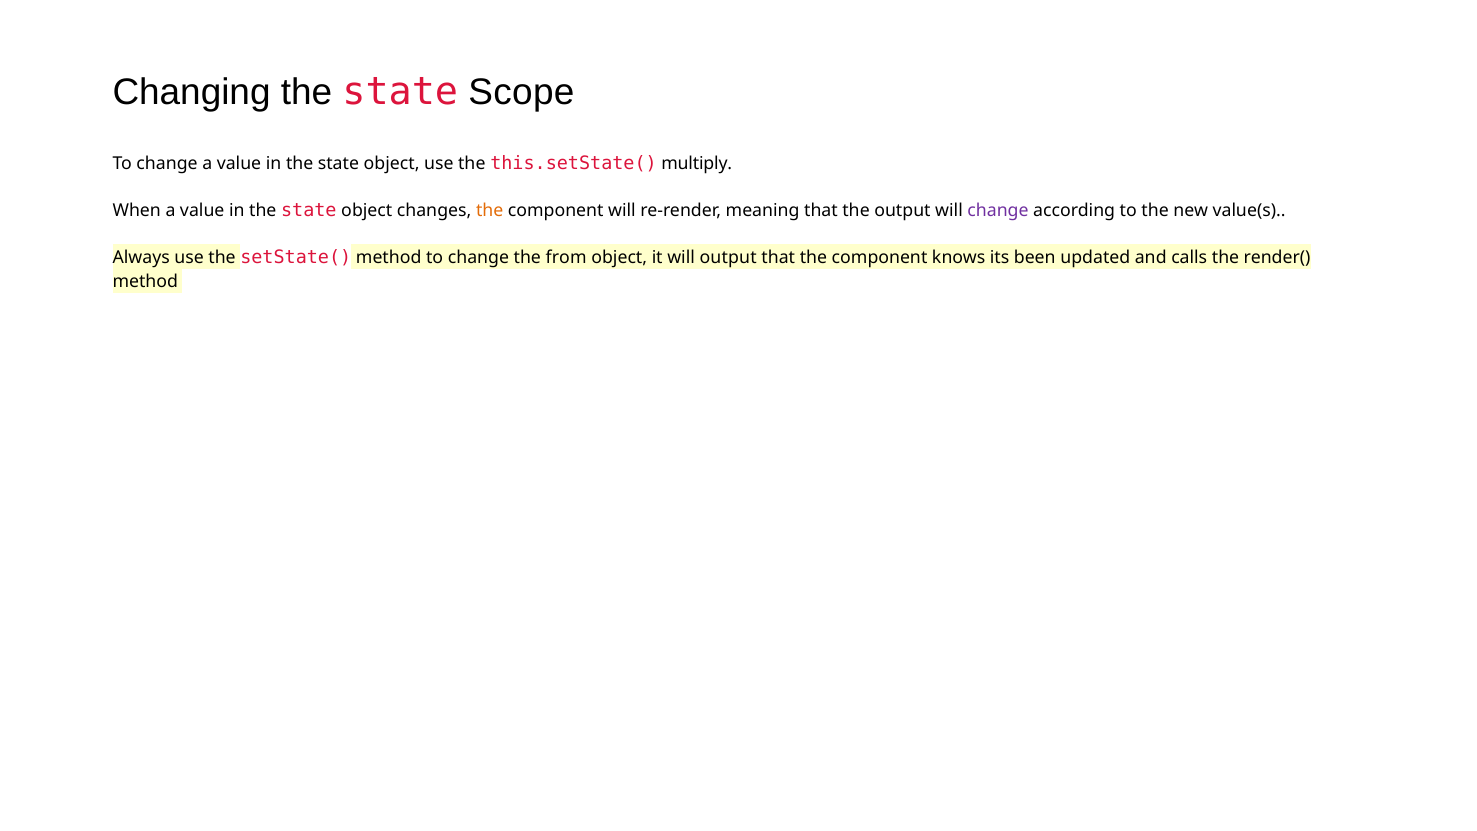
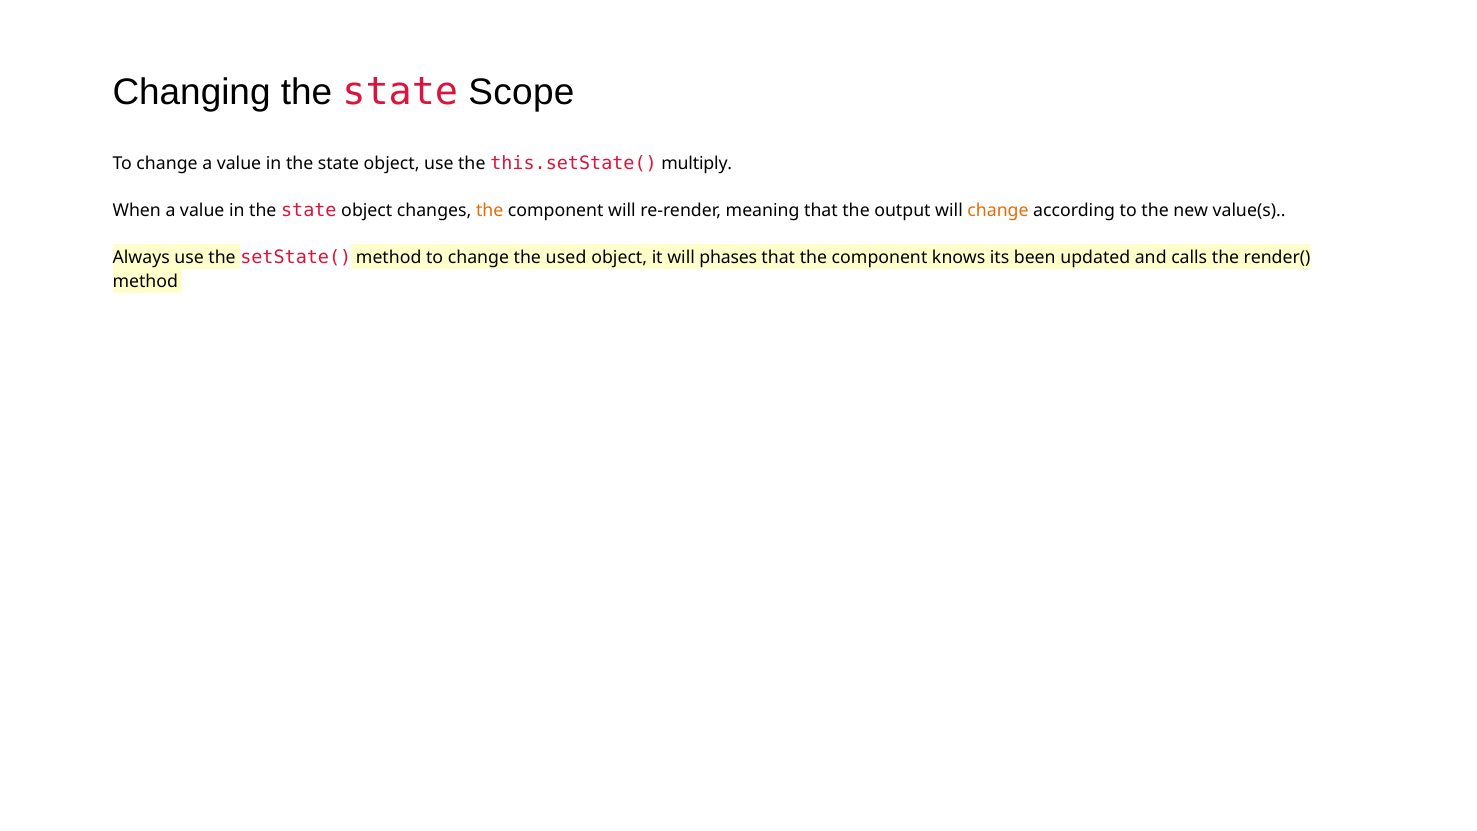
change at (998, 210) colour: purple -> orange
from: from -> used
will output: output -> phases
